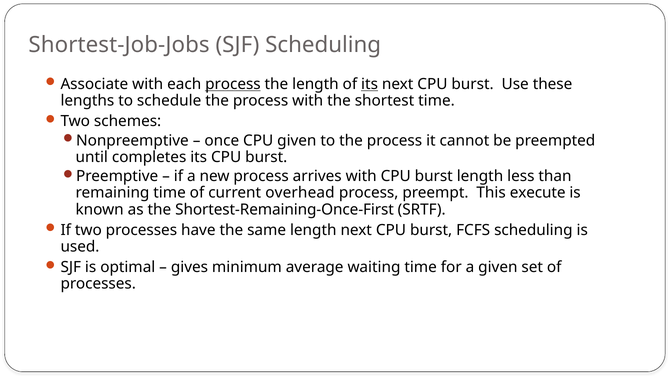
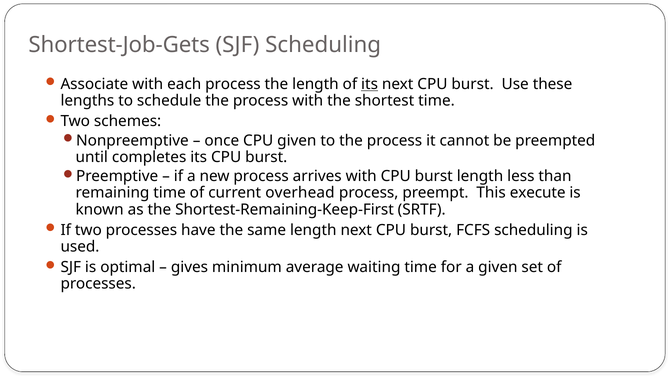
Shortest-Job-Jobs: Shortest-Job-Jobs -> Shortest-Job-Gets
process at (233, 84) underline: present -> none
Shortest-Remaining-Once-First: Shortest-Remaining-Once-First -> Shortest-Remaining-Keep-First
